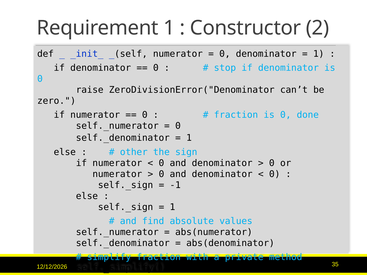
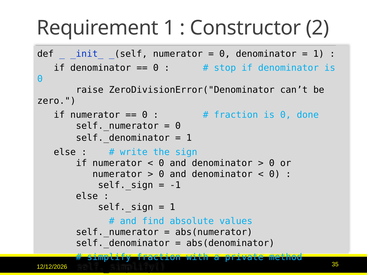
other: other -> write
